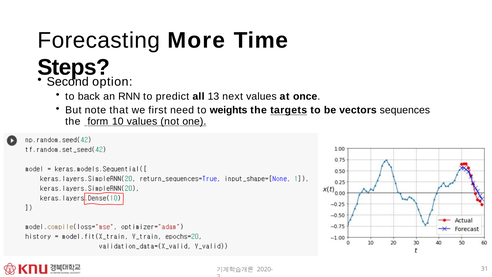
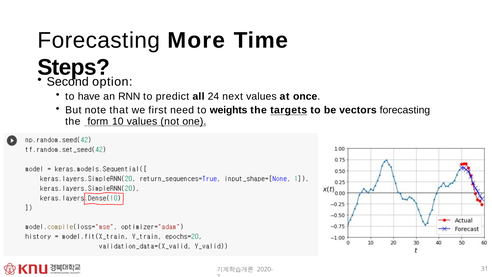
back: back -> have
13: 13 -> 24
vectors sequences: sequences -> forecasting
